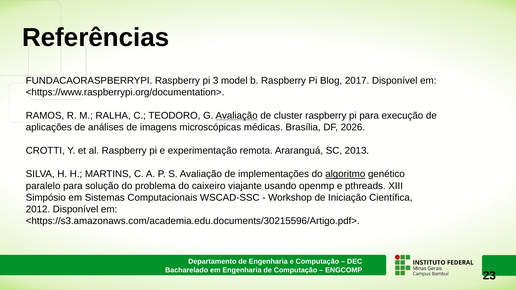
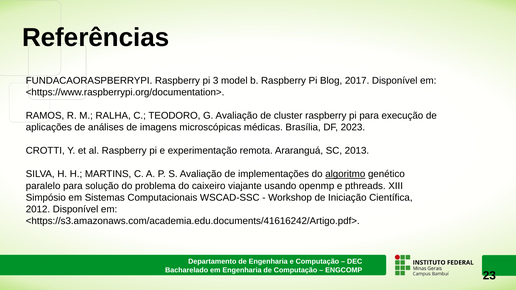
Avaliação at (237, 116) underline: present -> none
2026: 2026 -> 2023
<https://s3.amazonaws.com/academia.edu.documents/30215596/Artigo.pdf>: <https://s3.amazonaws.com/academia.edu.documents/30215596/Artigo.pdf> -> <https://s3.amazonaws.com/academia.edu.documents/41616242/Artigo.pdf>
